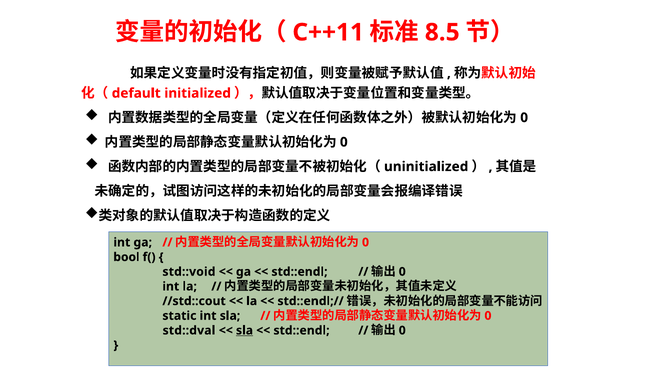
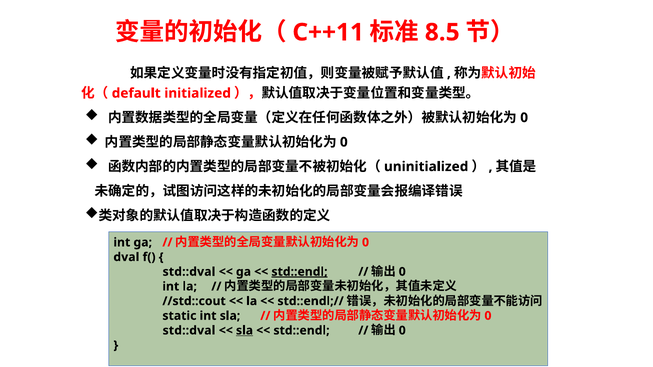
bool: bool -> dval
std::void at (189, 272): std::void -> std::dval
std::endl at (299, 272) underline: none -> present
